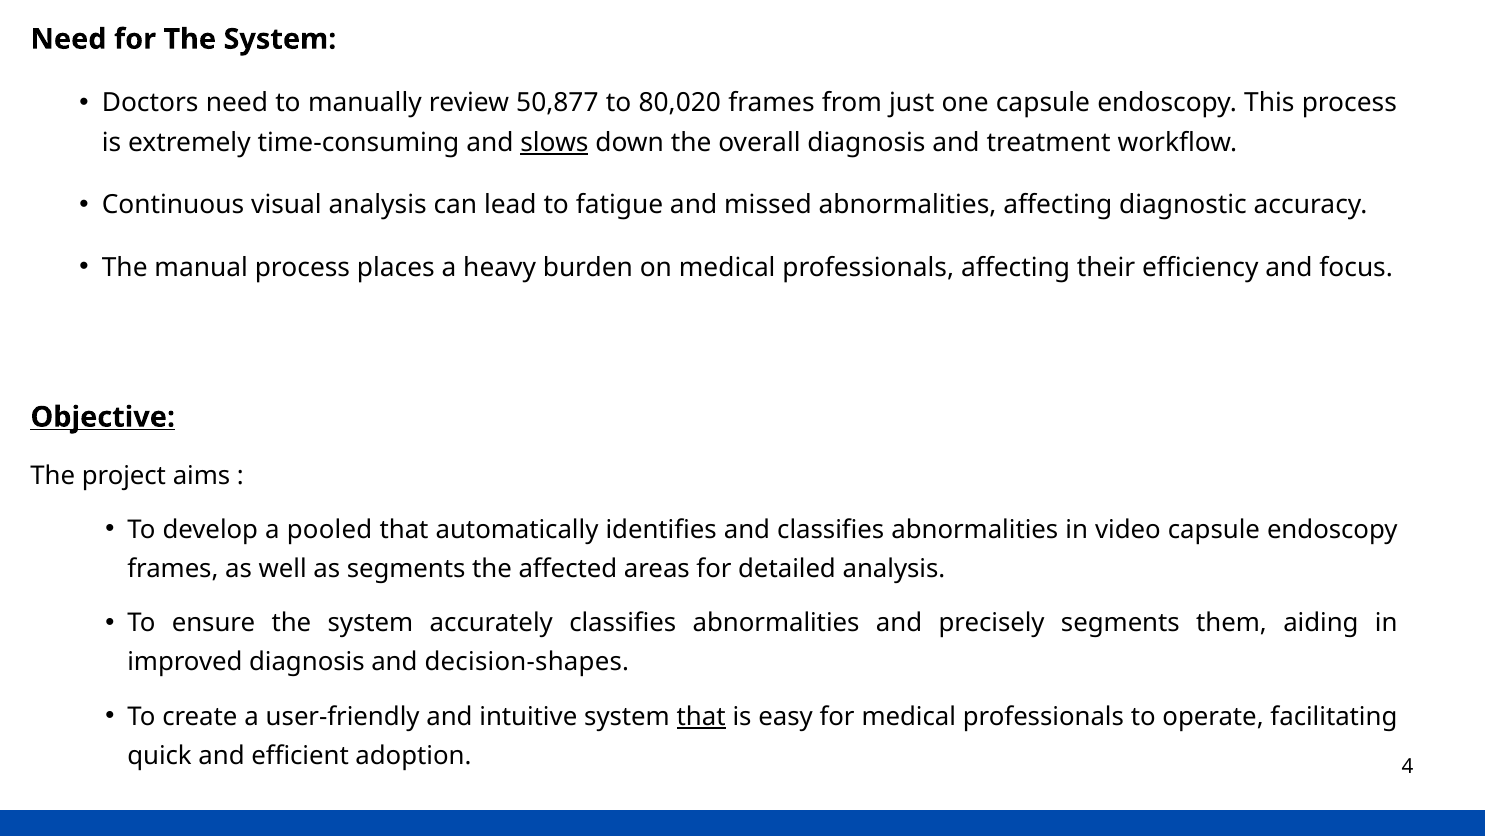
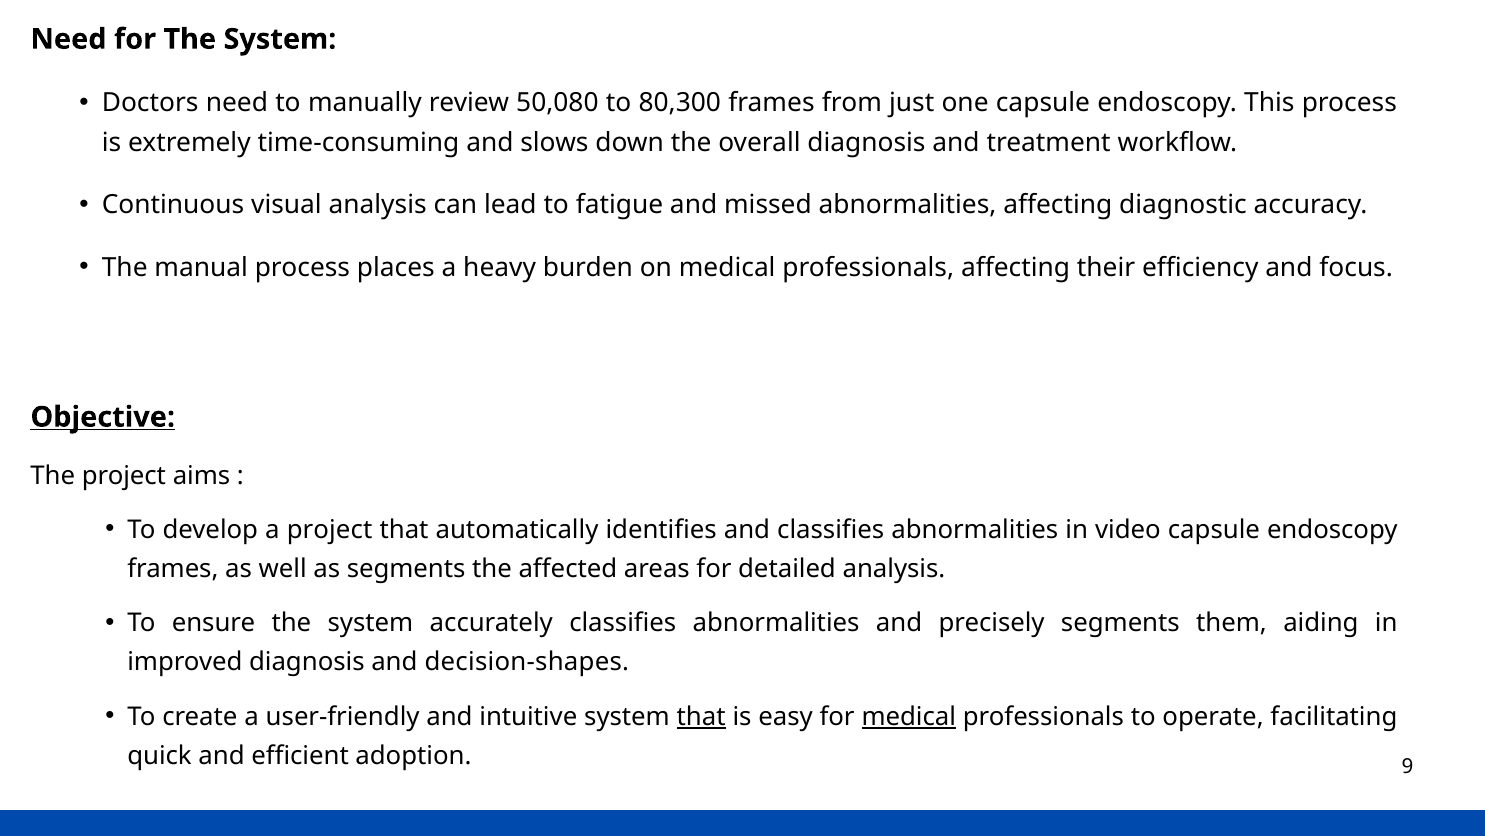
50,877: 50,877 -> 50,080
80,020: 80,020 -> 80,300
slows underline: present -> none
a pooled: pooled -> project
medical at (909, 716) underline: none -> present
4: 4 -> 9
